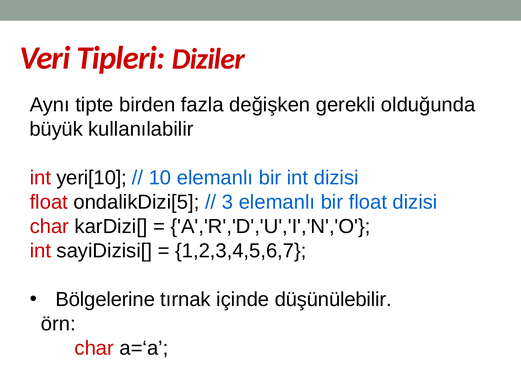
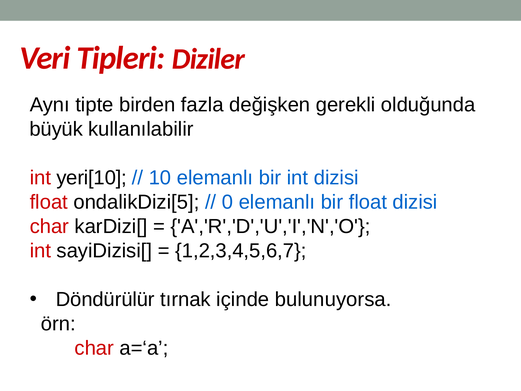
3: 3 -> 0
Bölgelerine: Bölgelerine -> Döndürülür
düşünülebilir: düşünülebilir -> bulunuyorsa
